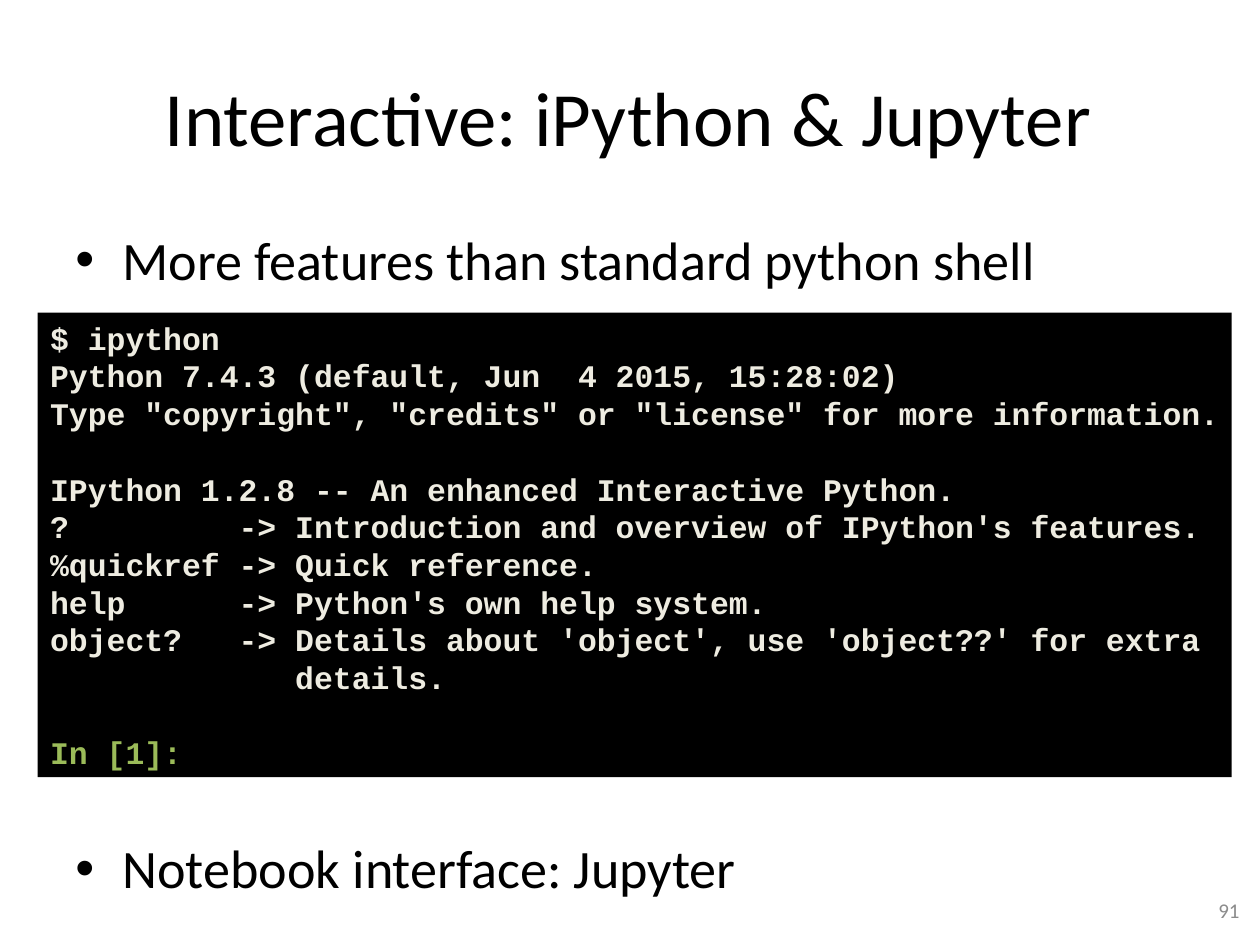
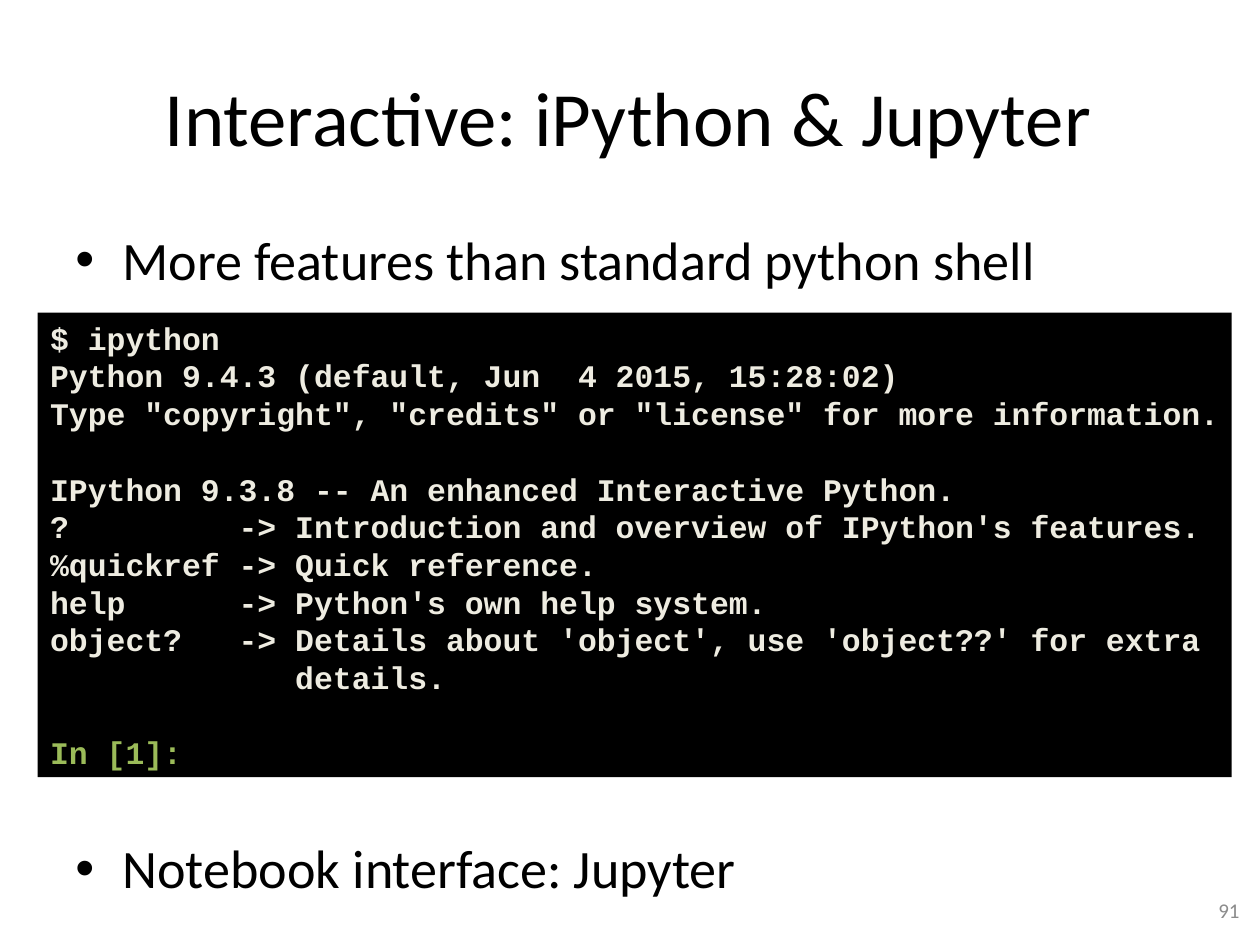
7.4.3: 7.4.3 -> 9.4.3
1.2.8: 1.2.8 -> 9.3.8
